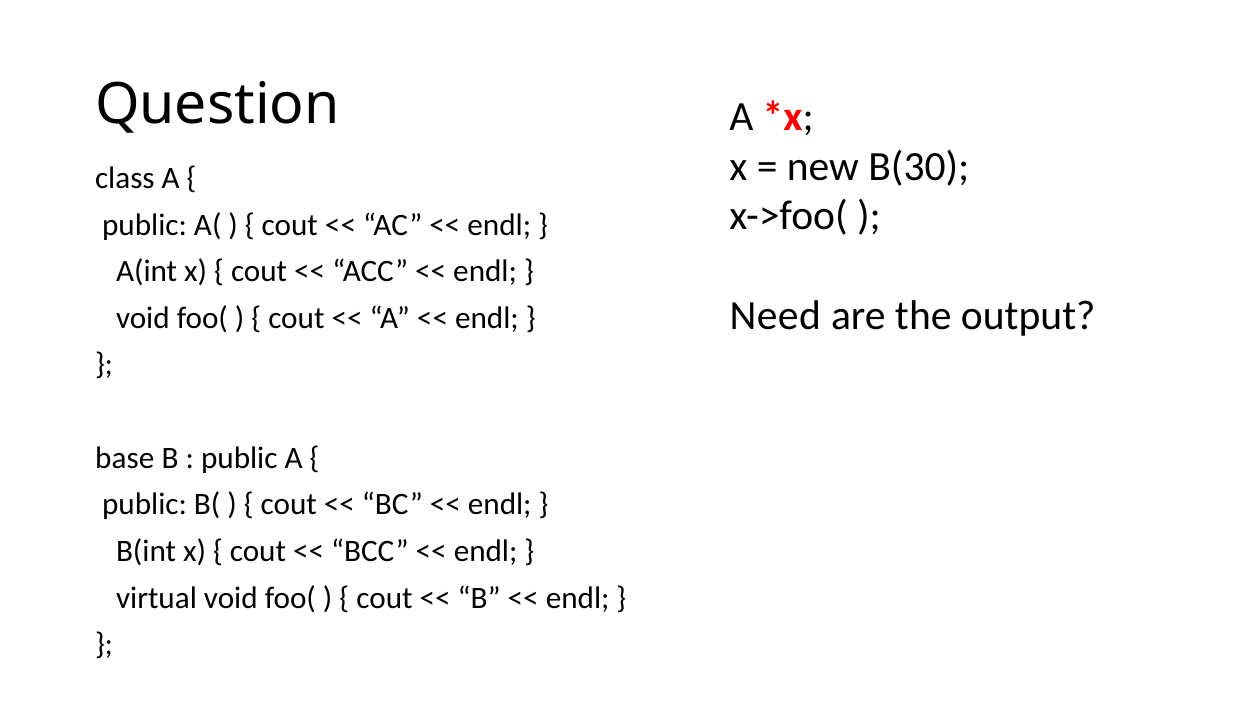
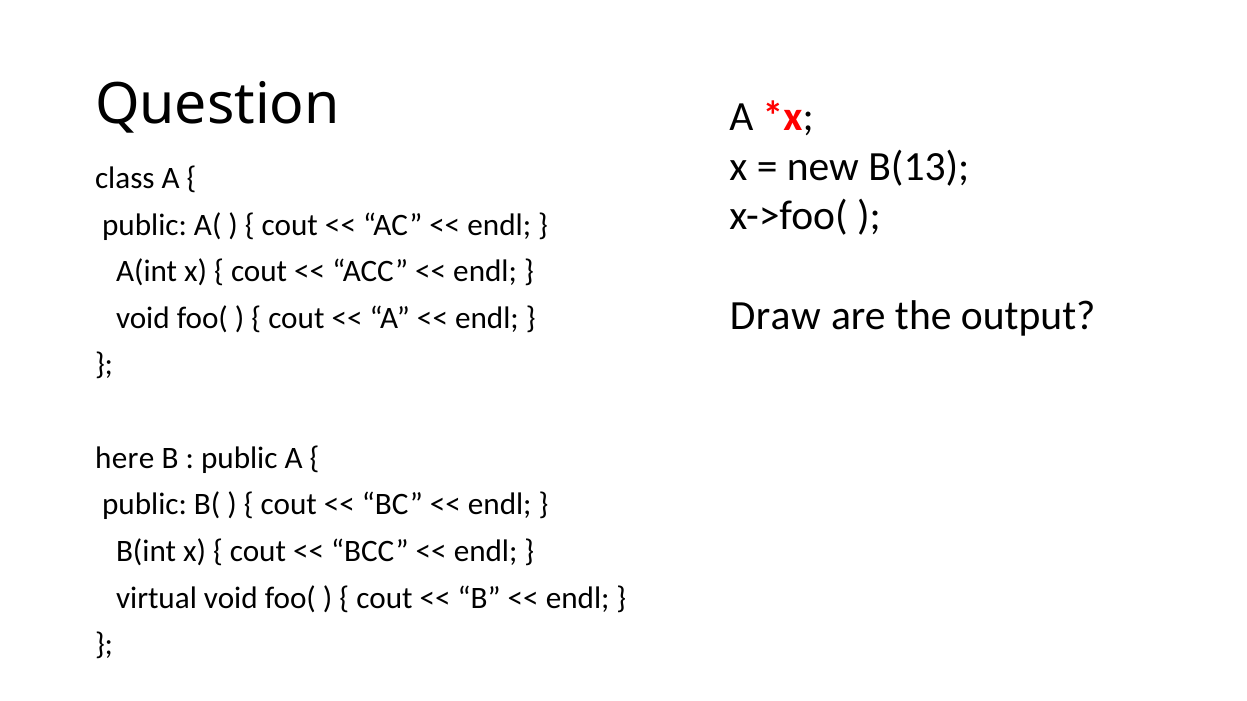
B(30: B(30 -> B(13
Need: Need -> Draw
base: base -> here
